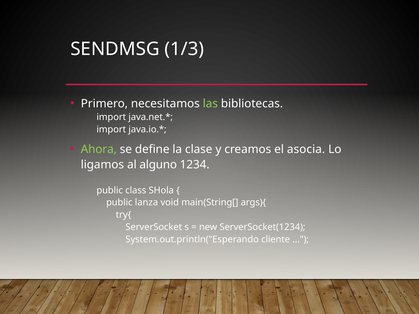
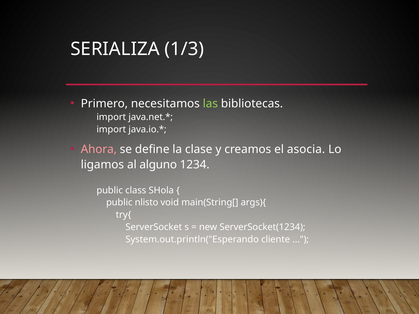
SENDMSG: SENDMSG -> SERIALIZA
Ahora colour: light green -> pink
lanza: lanza -> nlisto
